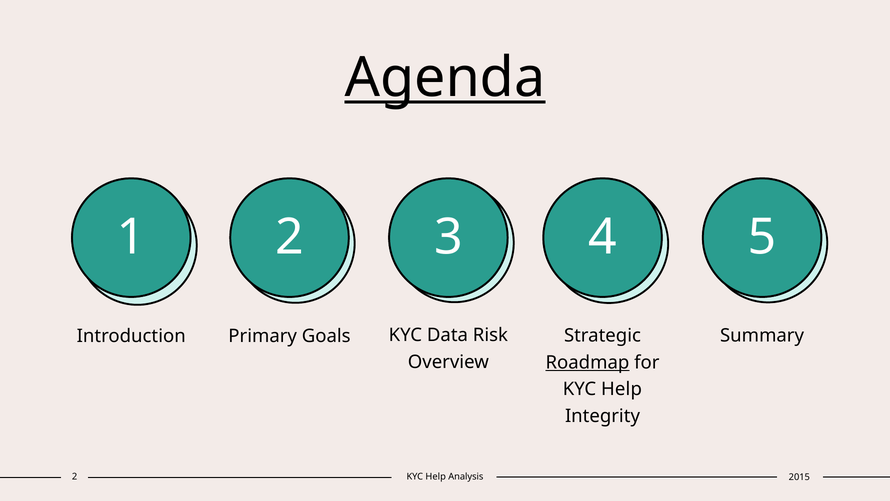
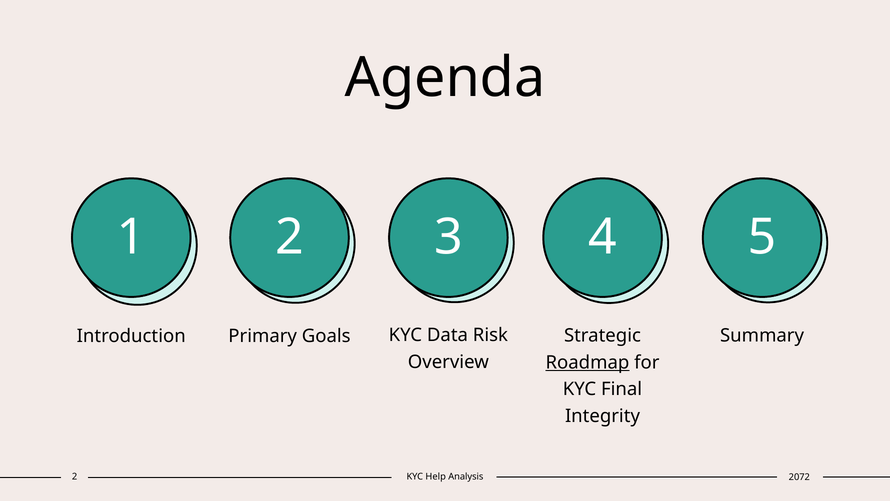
Agenda underline: present -> none
Help at (621, 389): Help -> Final
2015: 2015 -> 2072
